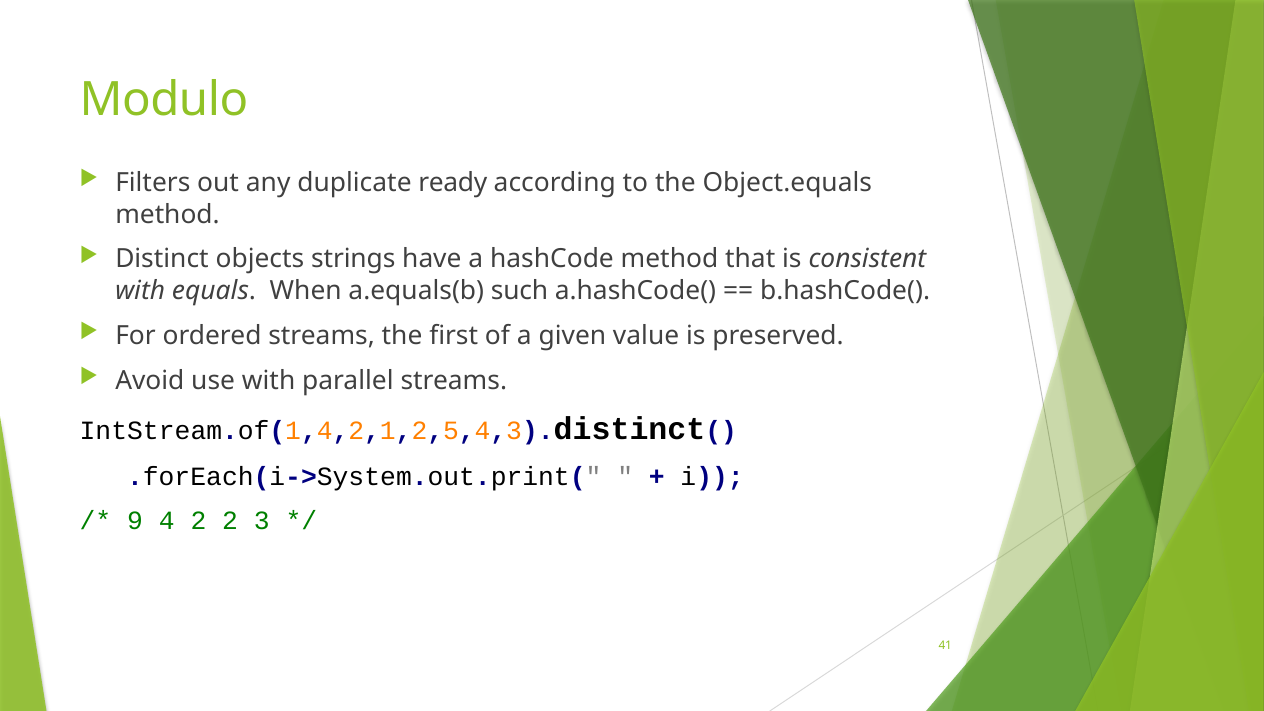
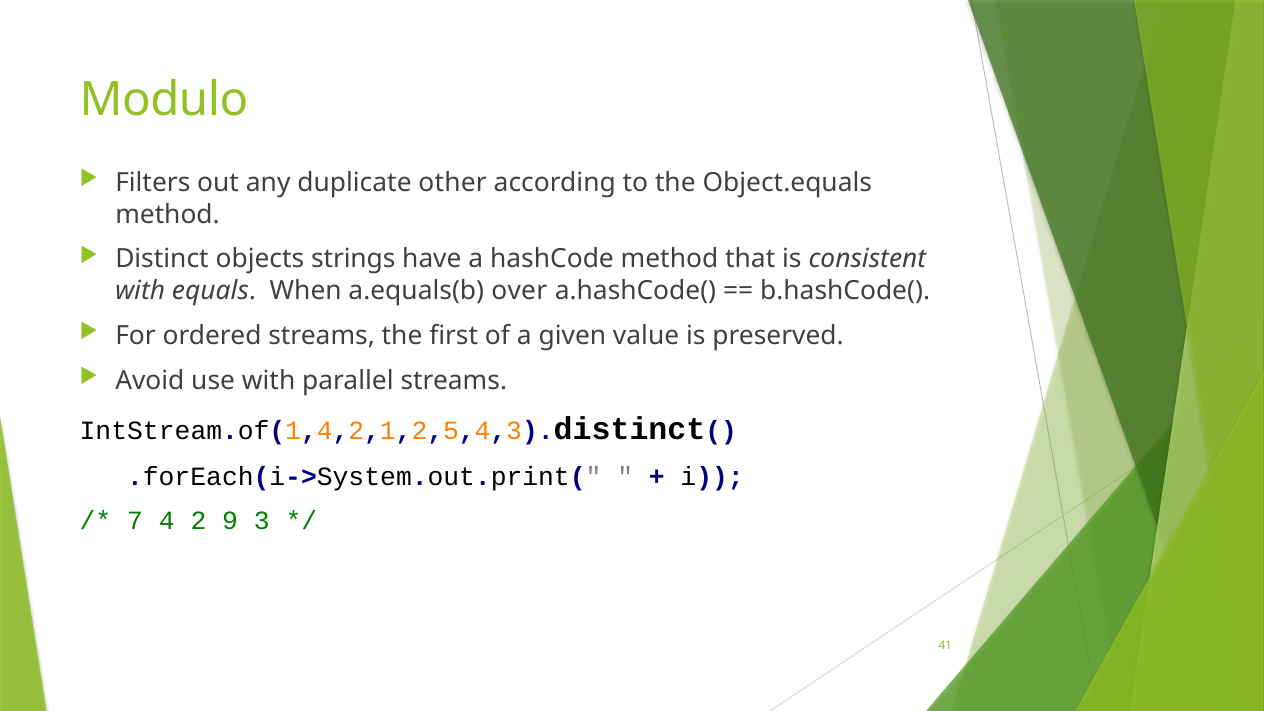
ready: ready -> other
such: such -> over
9: 9 -> 7
2 2: 2 -> 9
